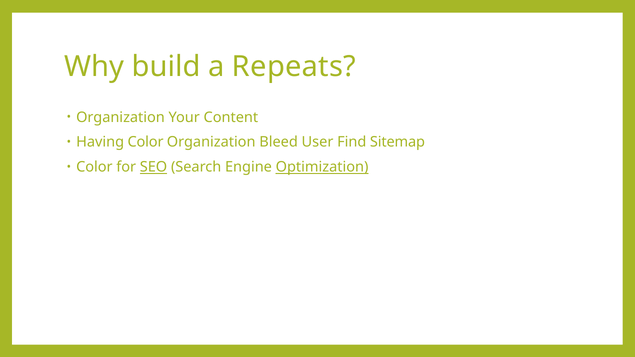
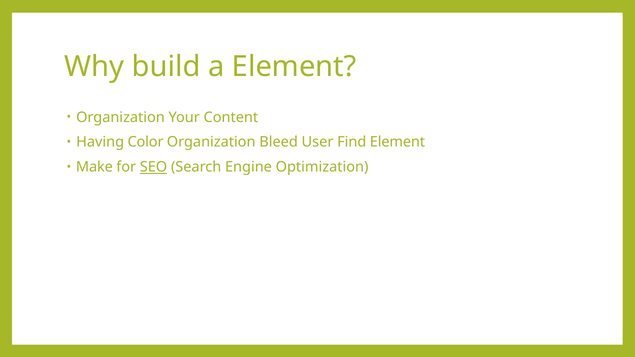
a Repeats: Repeats -> Element
Find Sitemap: Sitemap -> Element
Color at (94, 167): Color -> Make
Optimization underline: present -> none
